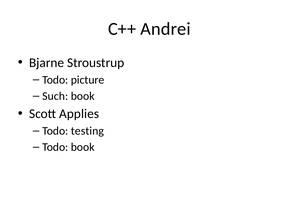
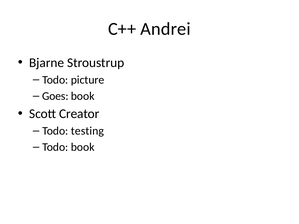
Such: Such -> Goes
Applies: Applies -> Creator
